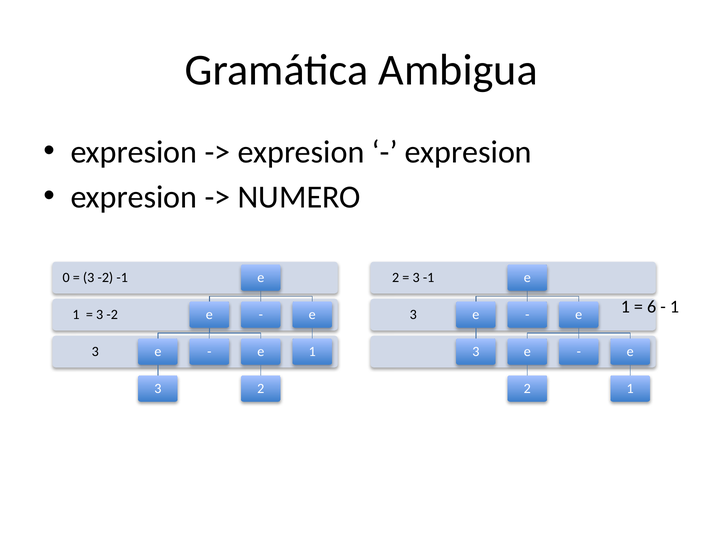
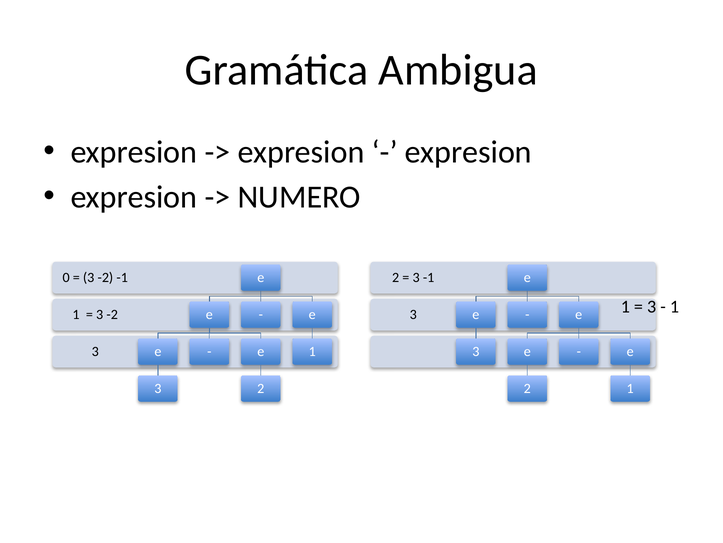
6 at (652, 306): 6 -> 3
